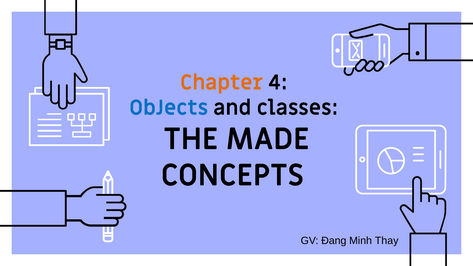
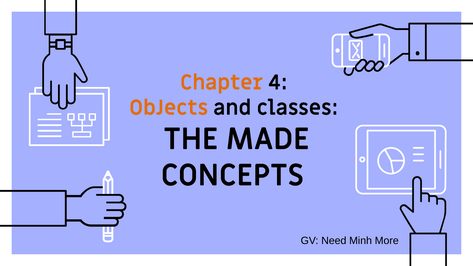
ObJects colour: blue -> orange
Đang: Đang -> Need
Thay: Thay -> More
